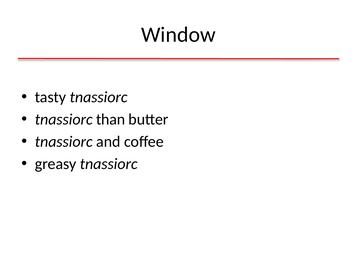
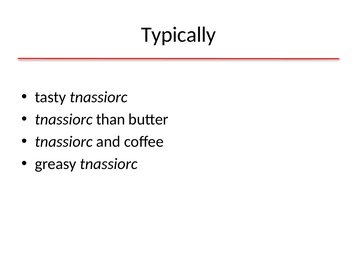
Window: Window -> Typically
